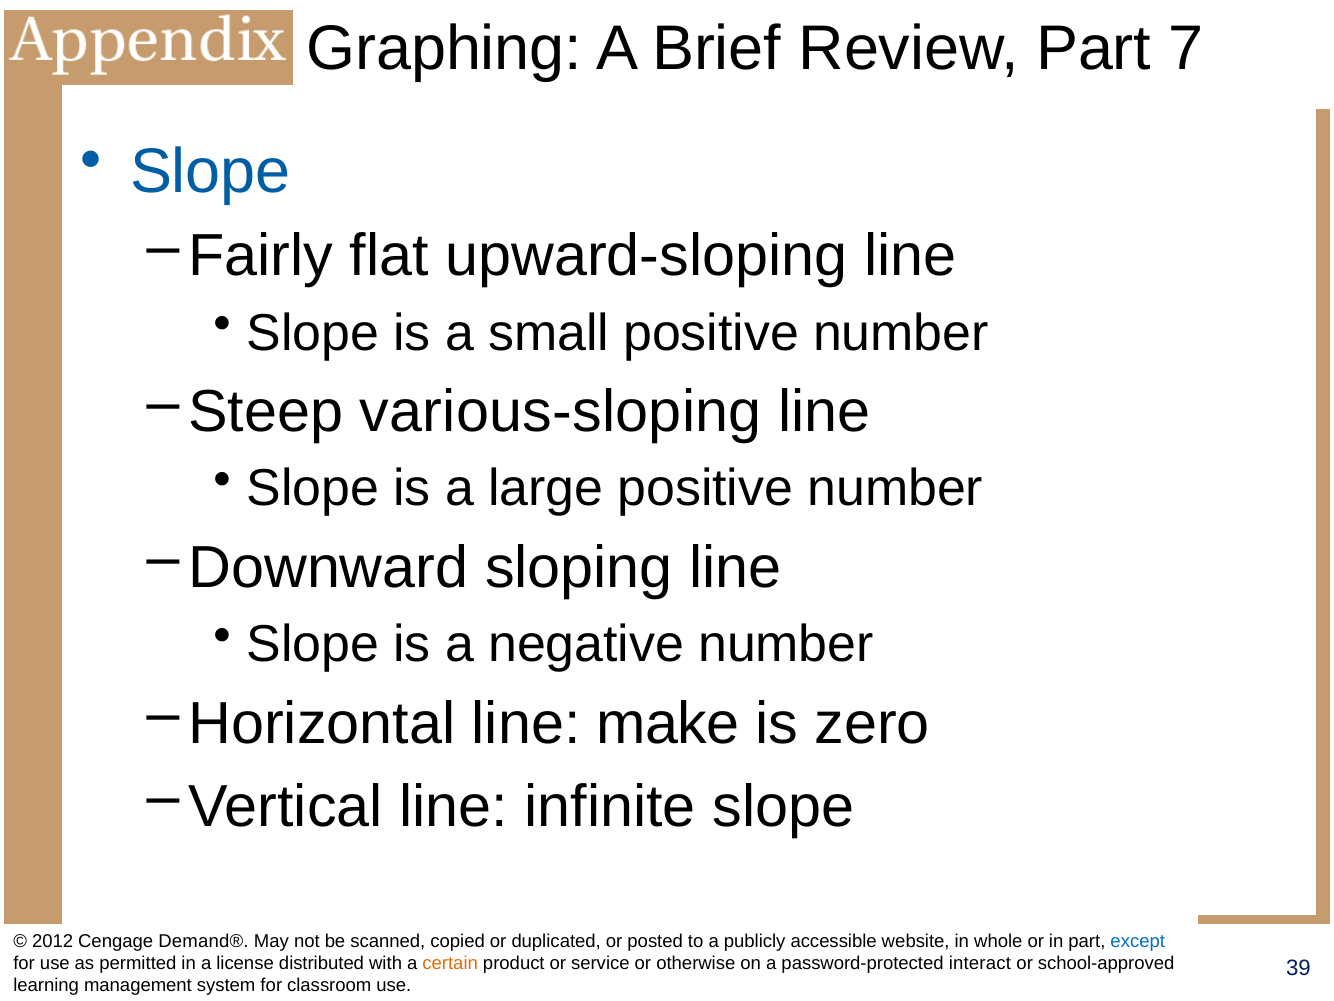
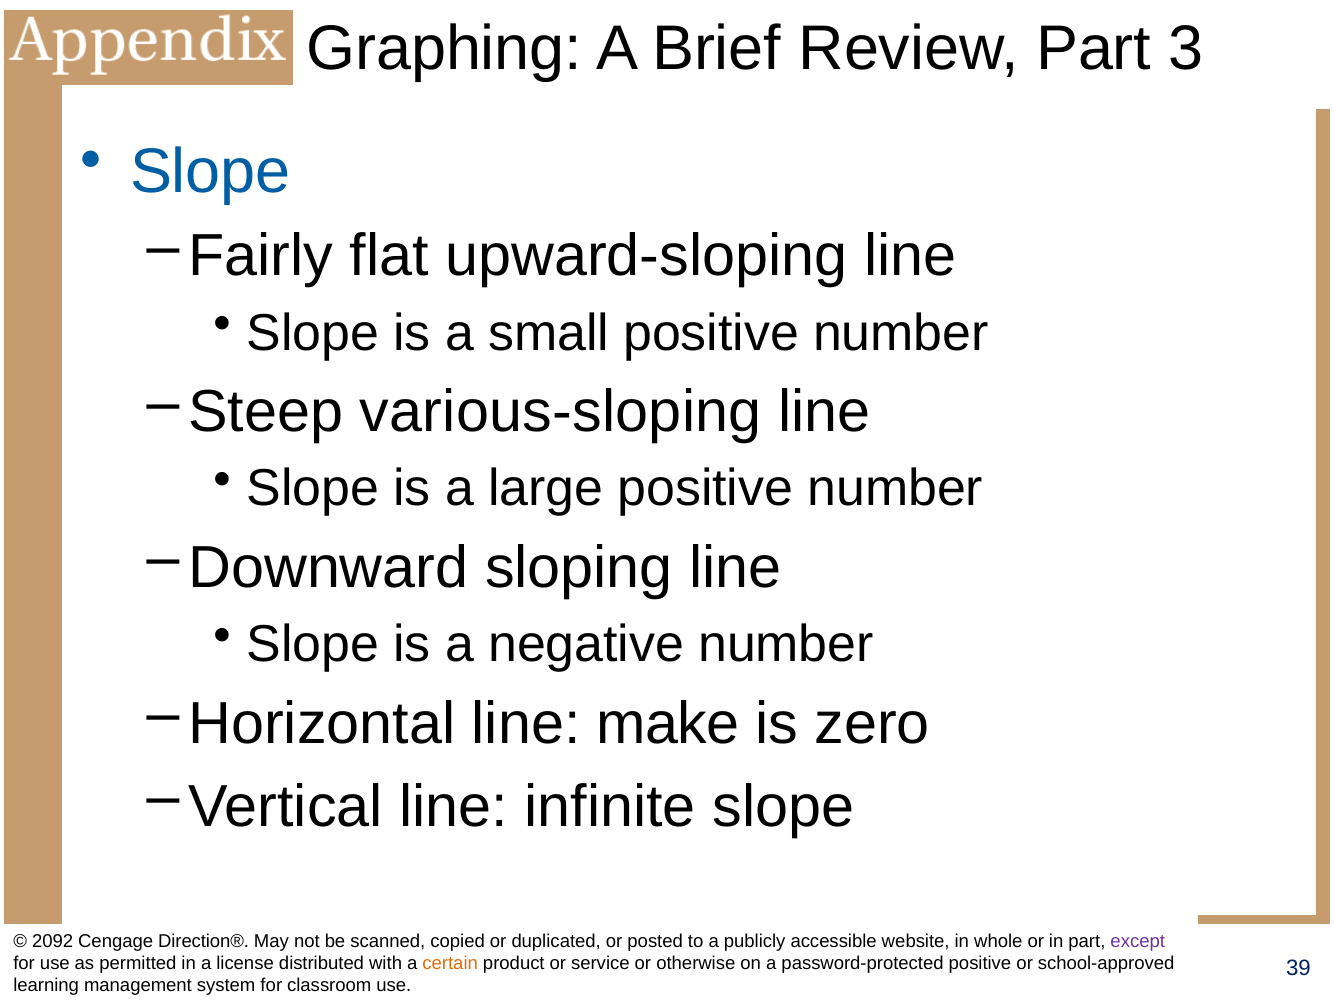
7: 7 -> 3
2012: 2012 -> 2092
Demand®: Demand® -> Direction®
except colour: blue -> purple
password-protected interact: interact -> positive
